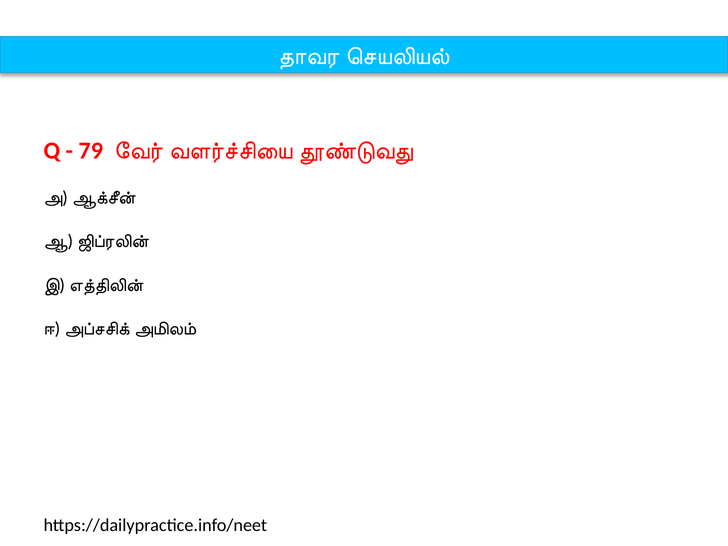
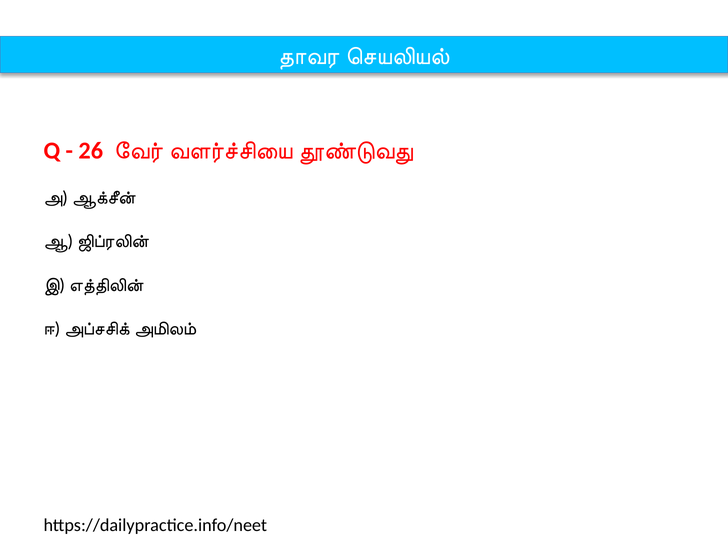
79: 79 -> 26
